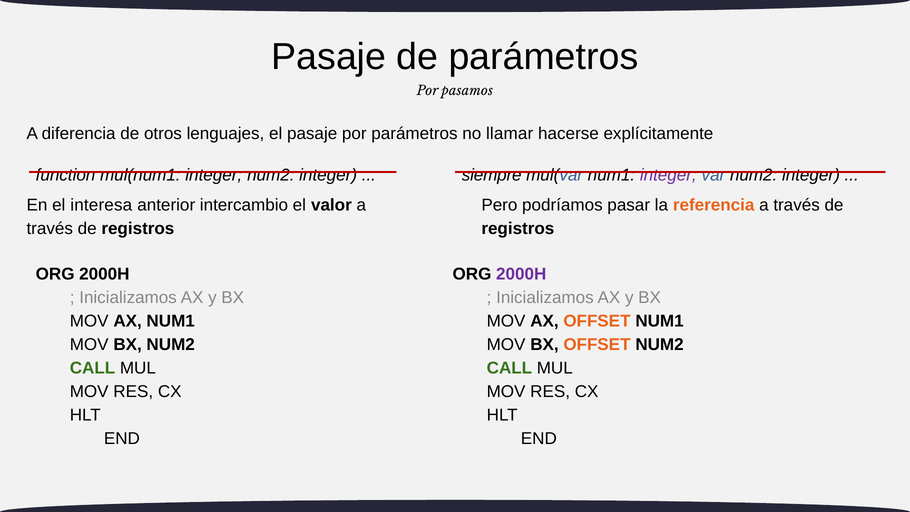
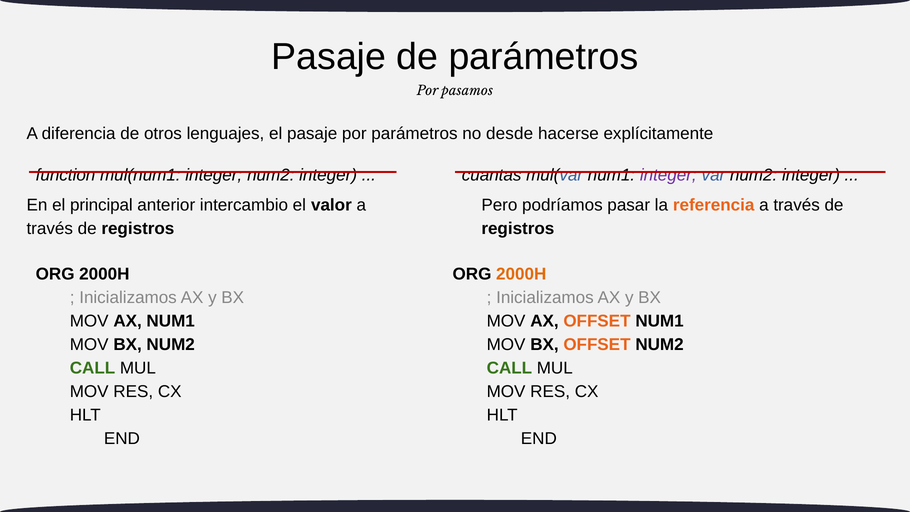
llamar: llamar -> desde
siempre: siempre -> cuantas
interesa: interesa -> principal
2000H at (521, 274) colour: purple -> orange
